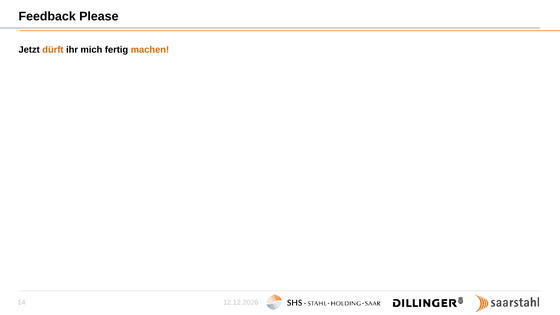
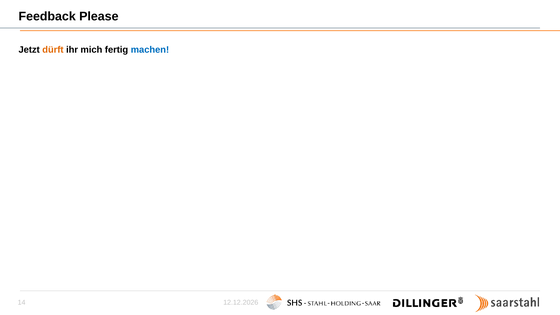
machen colour: orange -> blue
